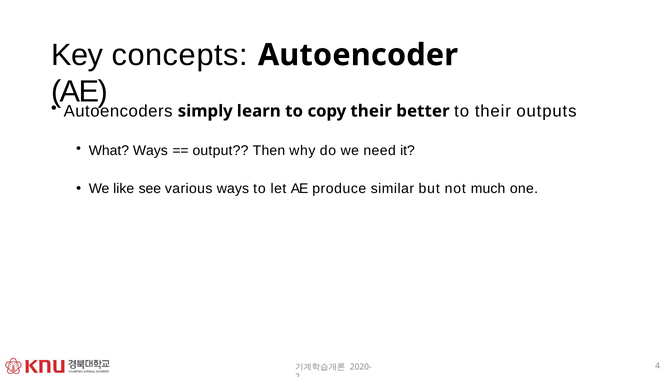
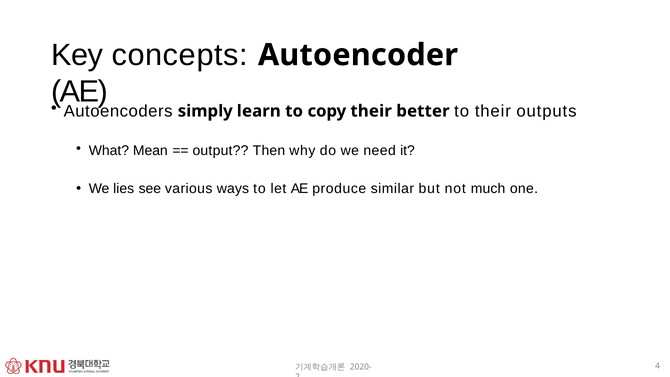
What Ways: Ways -> Mean
like: like -> lies
